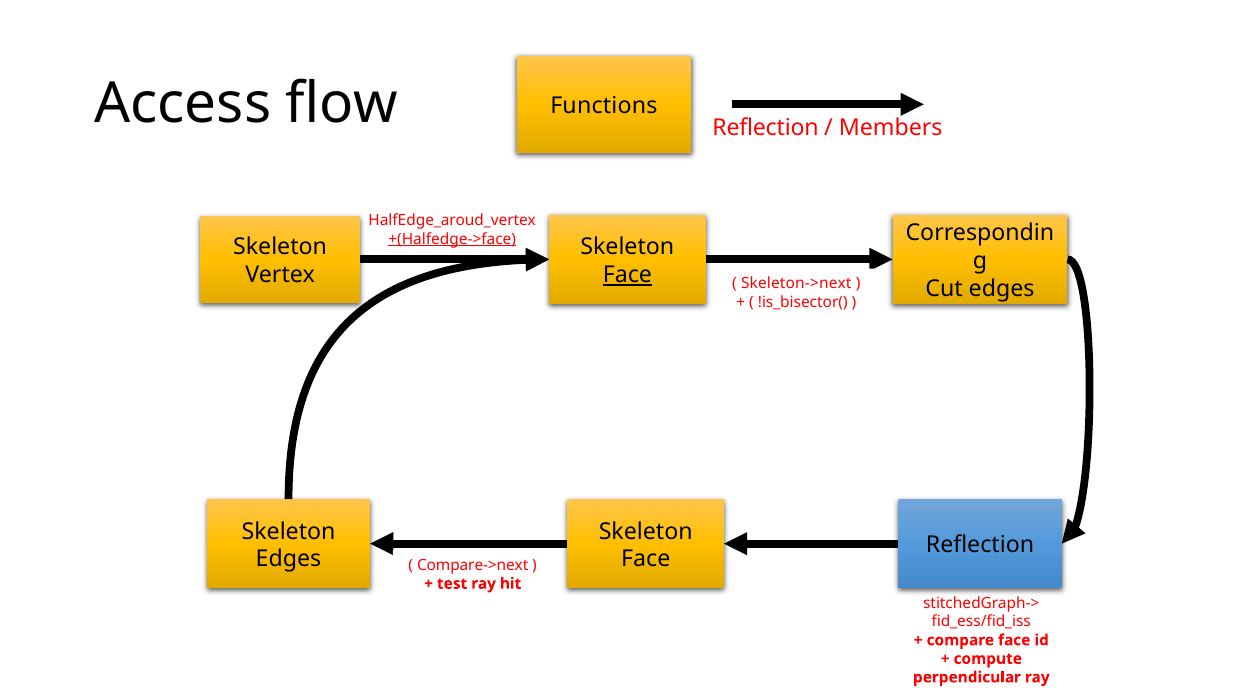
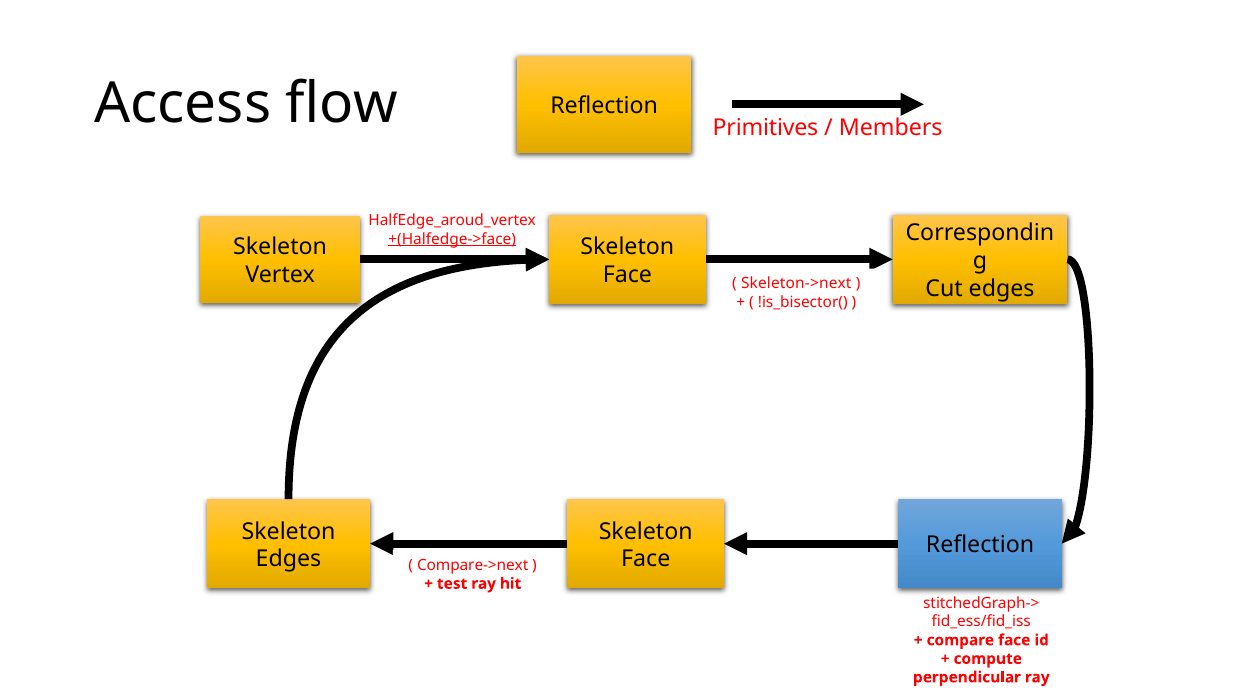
Functions at (604, 106): Functions -> Reflection
Reflection at (766, 128): Reflection -> Primitives
Face at (627, 275) underline: present -> none
